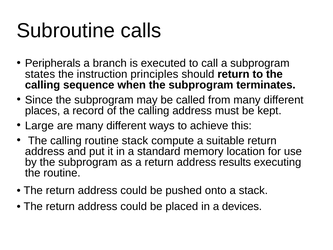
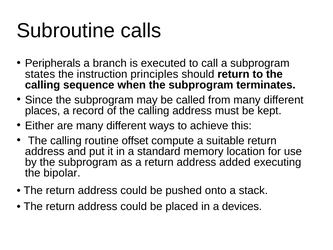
Large: Large -> Either
routine stack: stack -> offset
results: results -> added
the routine: routine -> bipolar
